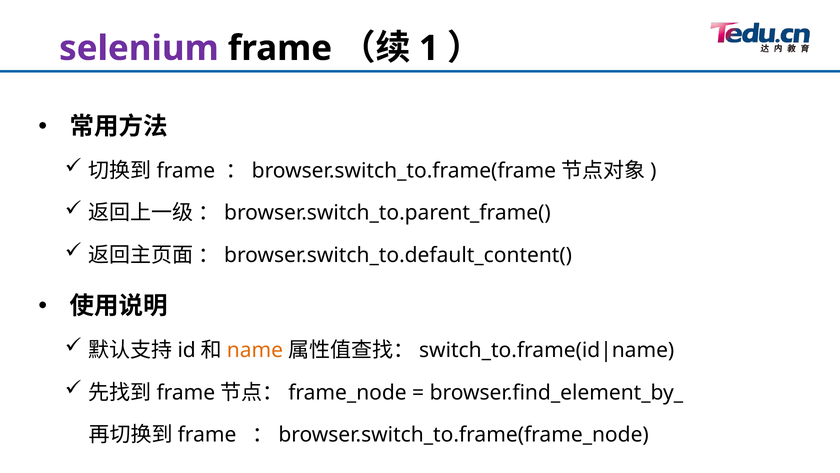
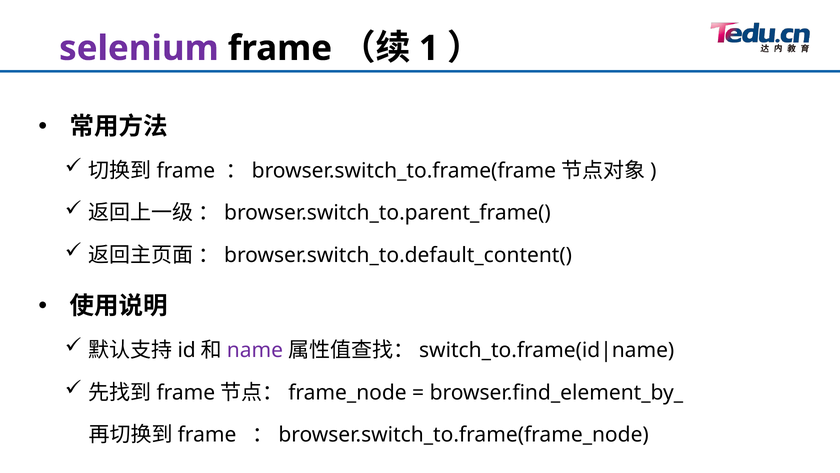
name colour: orange -> purple
